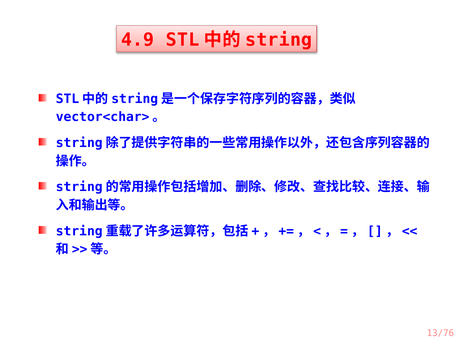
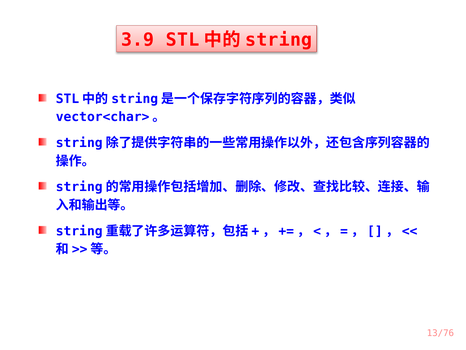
4.9: 4.9 -> 3.9
